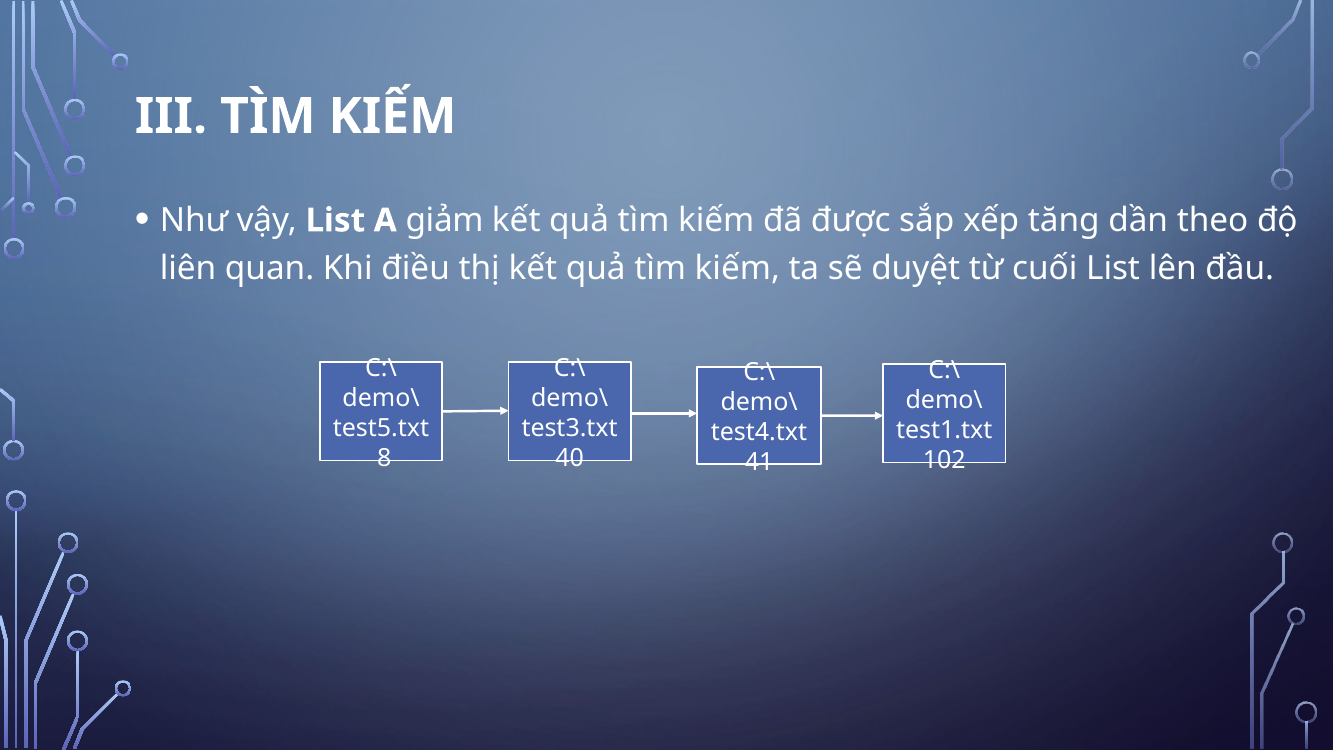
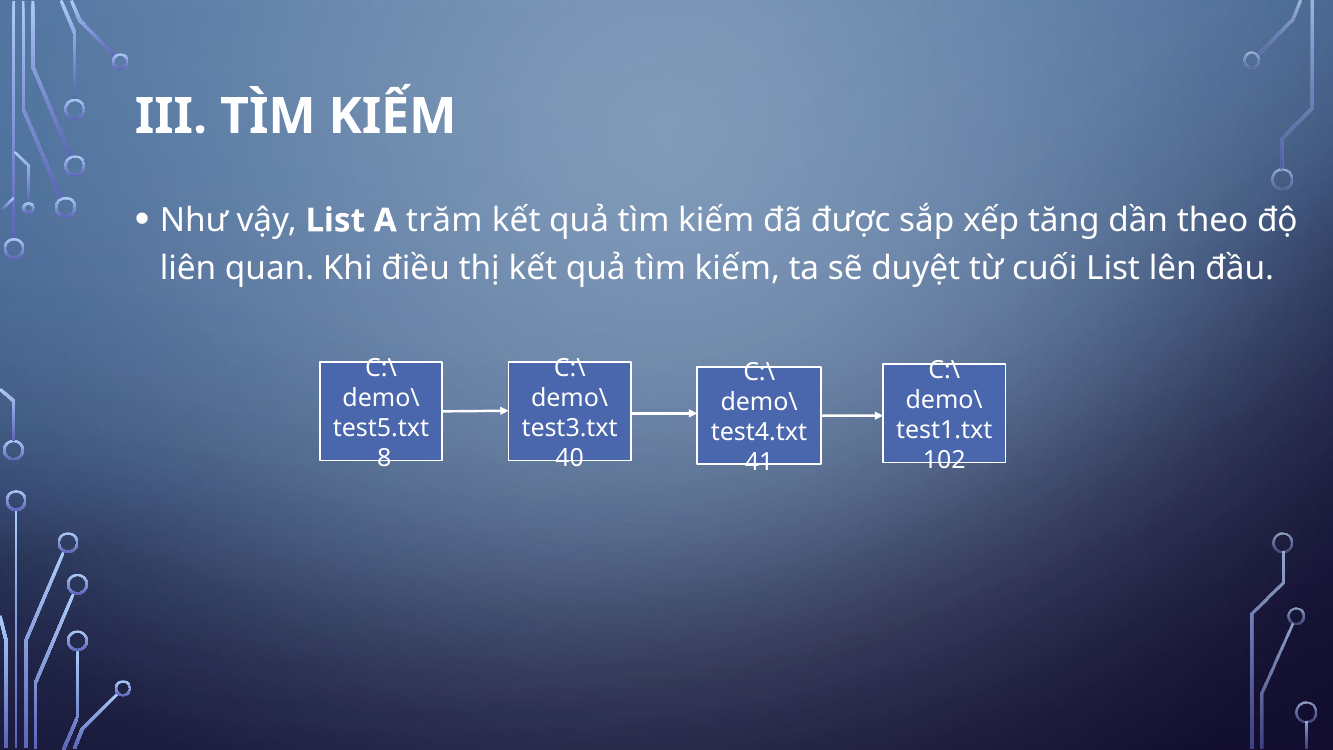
giảm: giảm -> trăm
